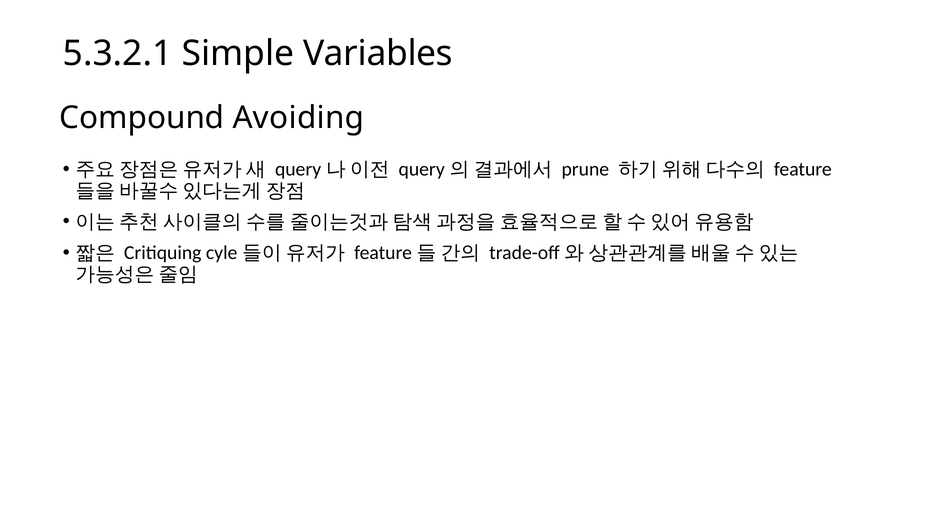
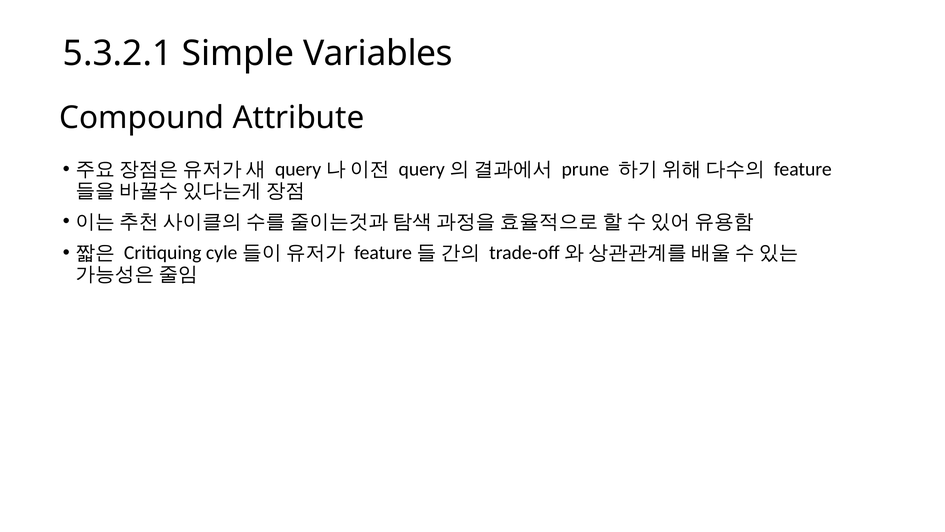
Avoiding: Avoiding -> Attribute
